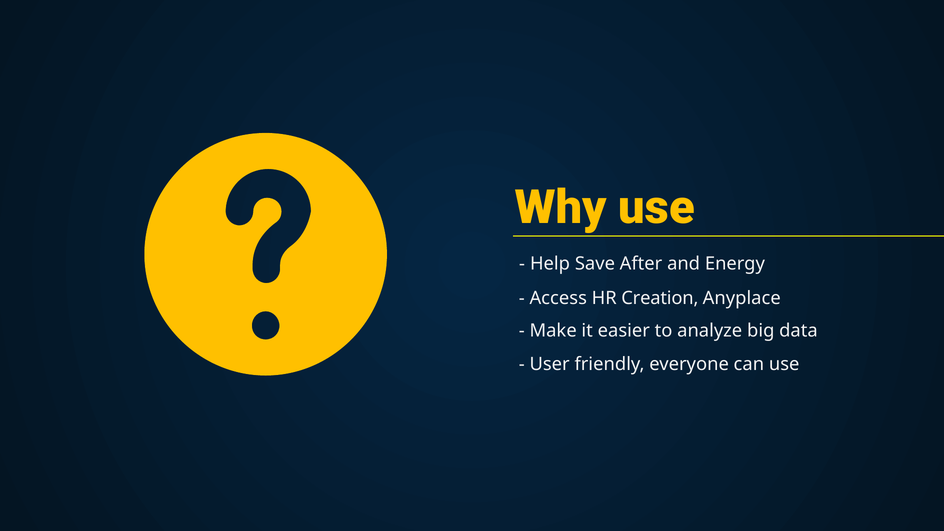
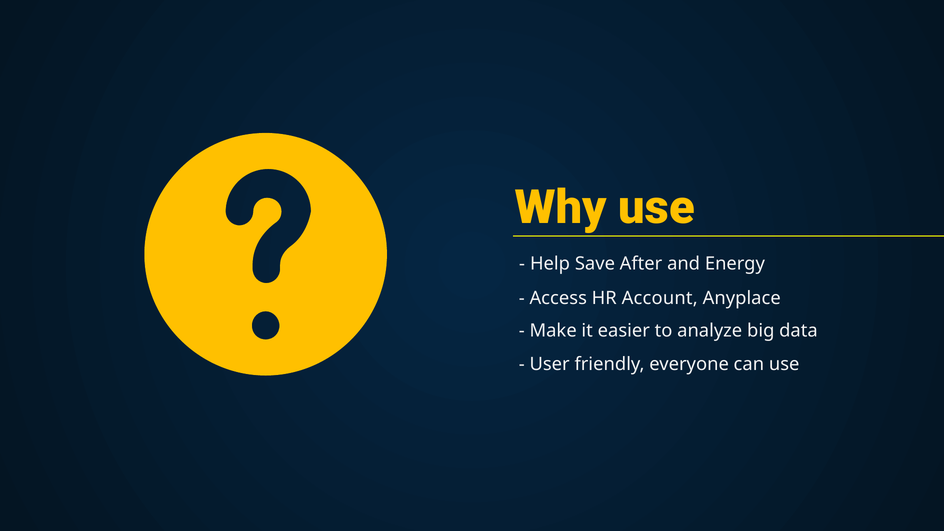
Creation: Creation -> Account
